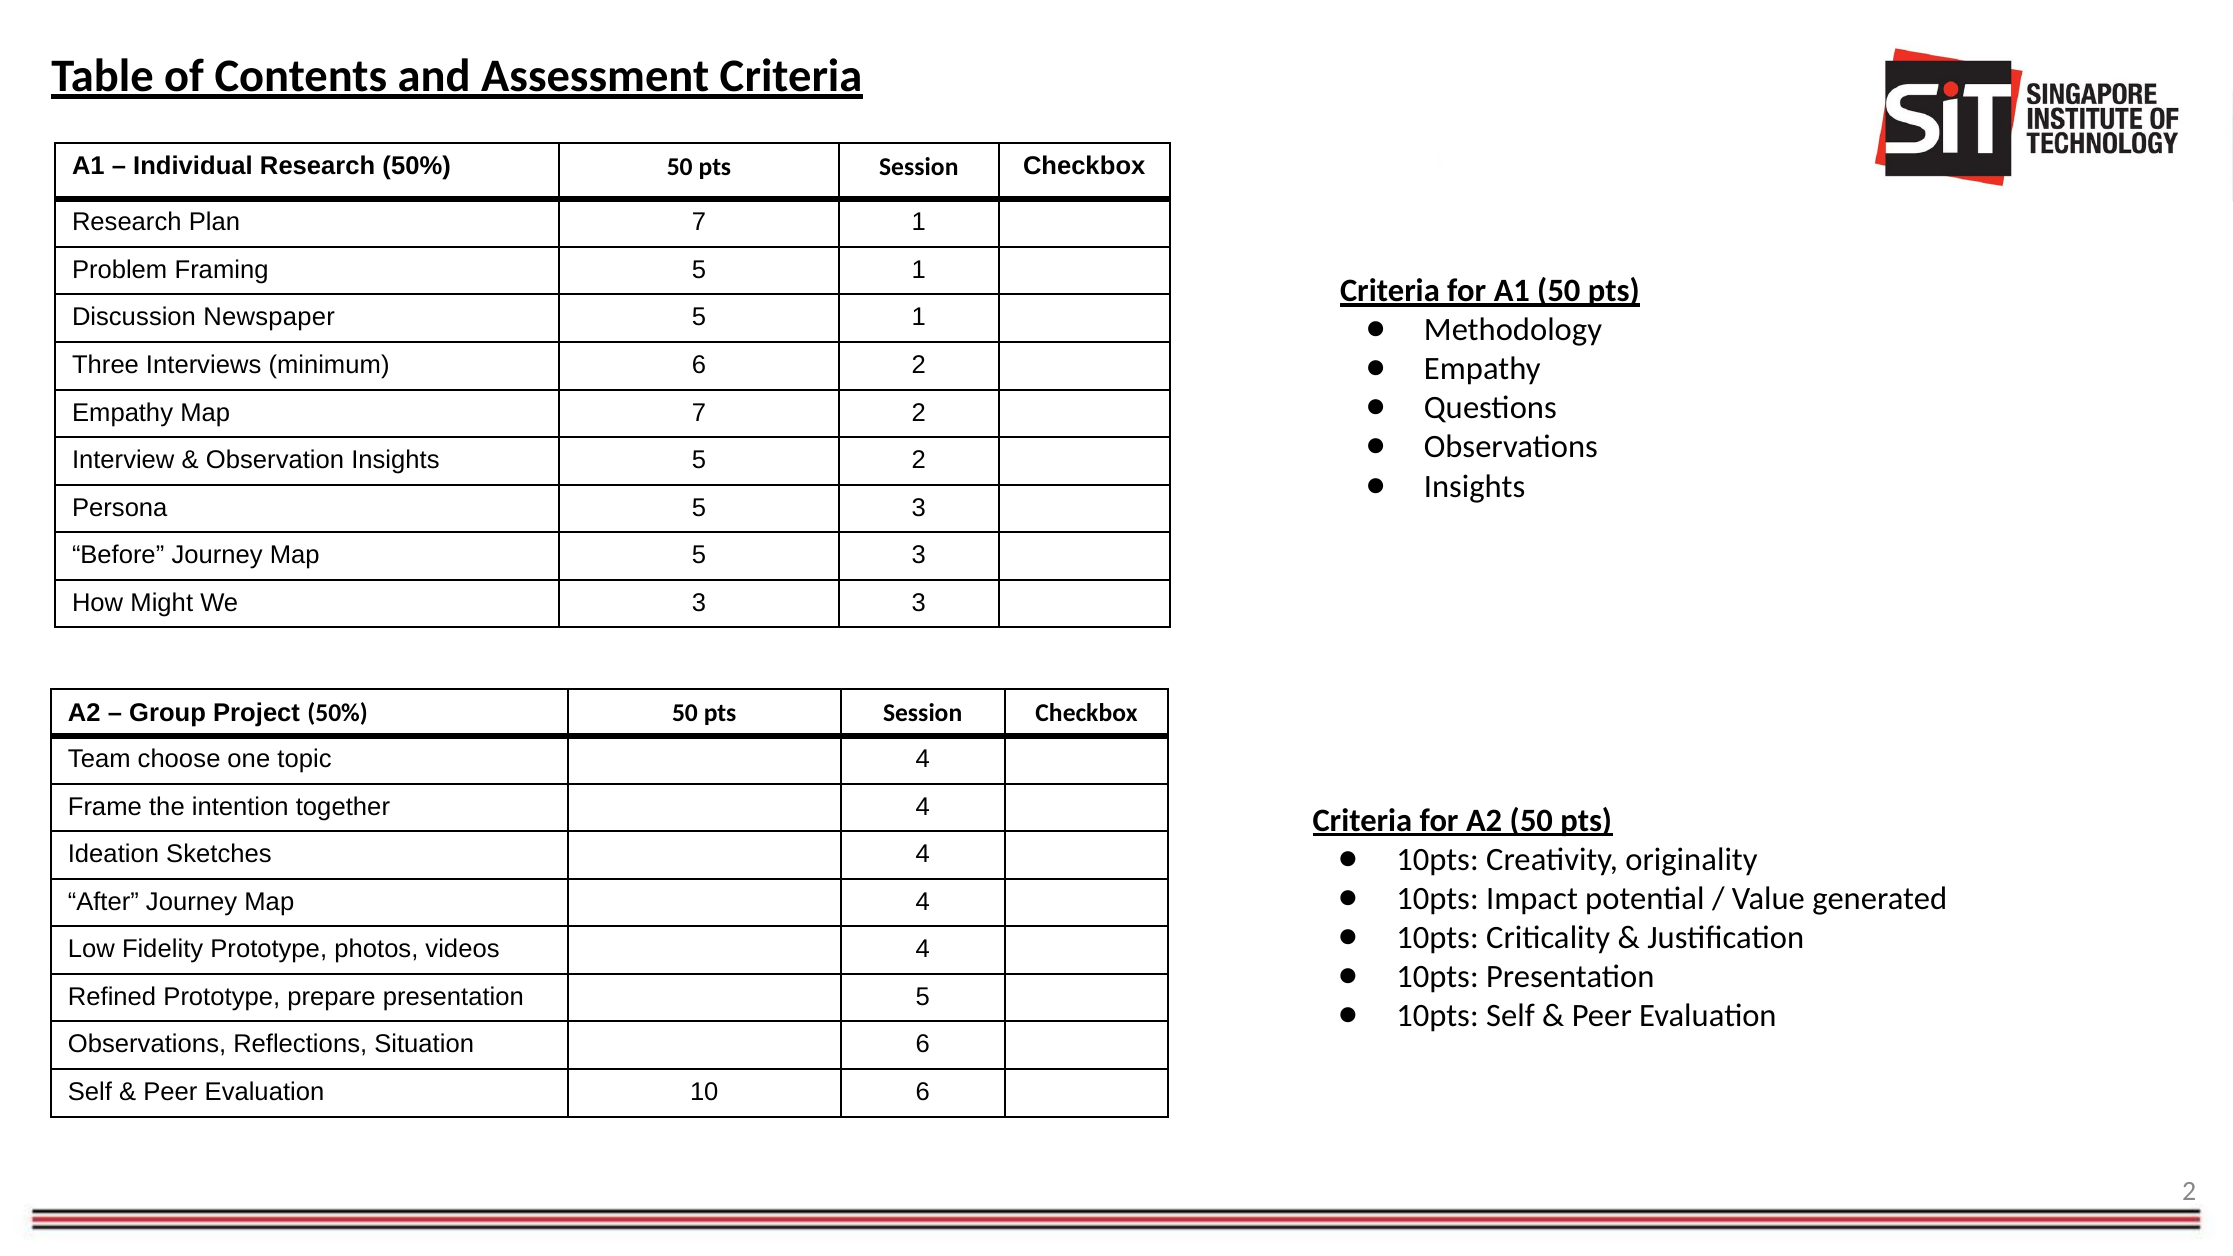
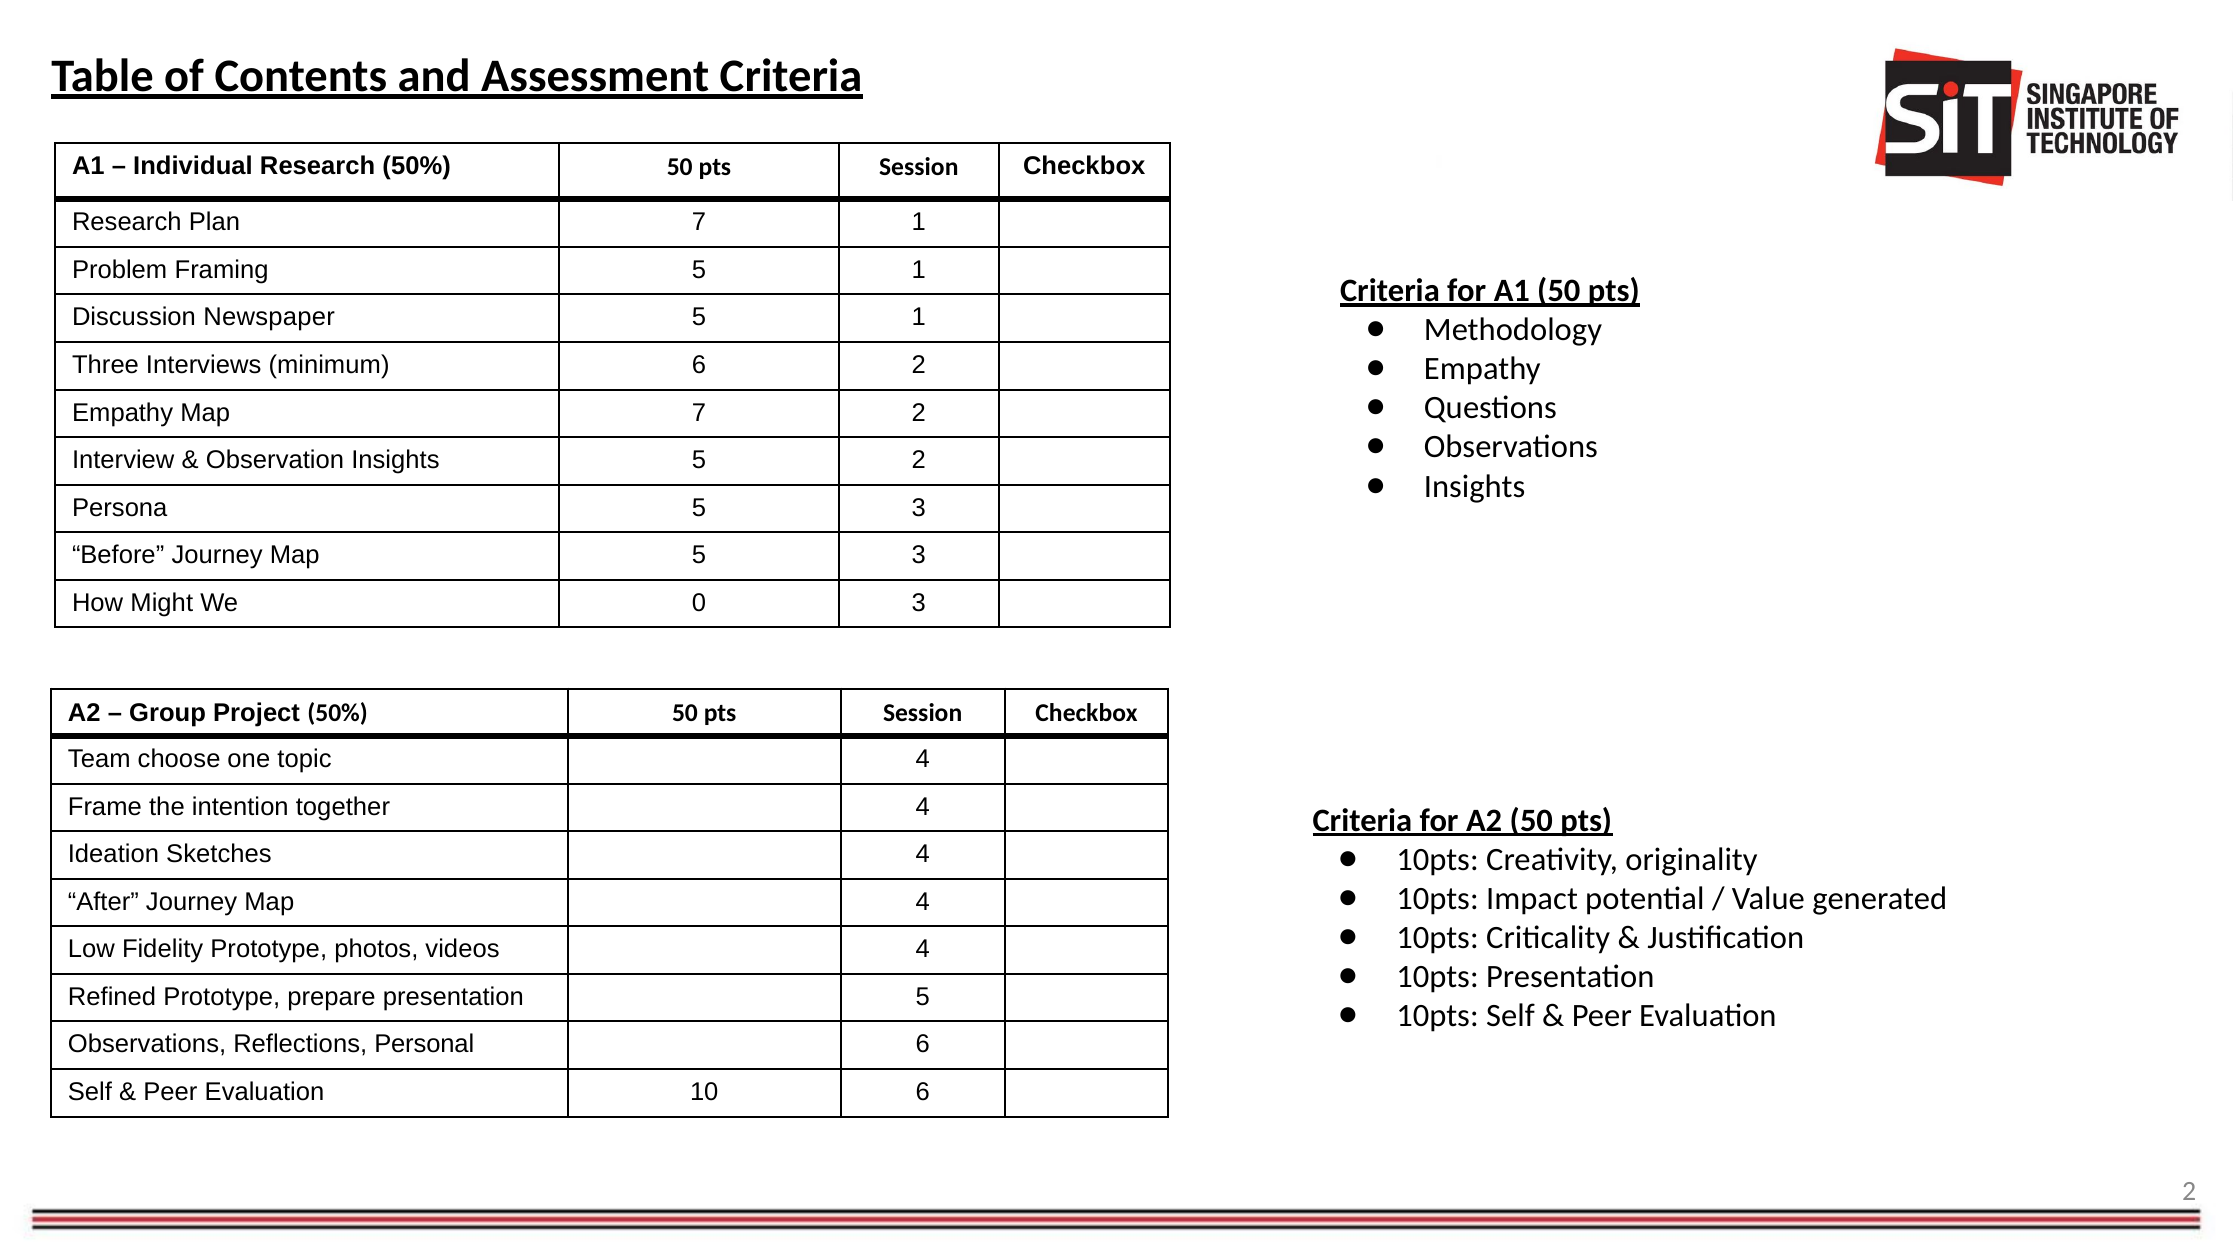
We 3: 3 -> 0
Situation: Situation -> Personal
